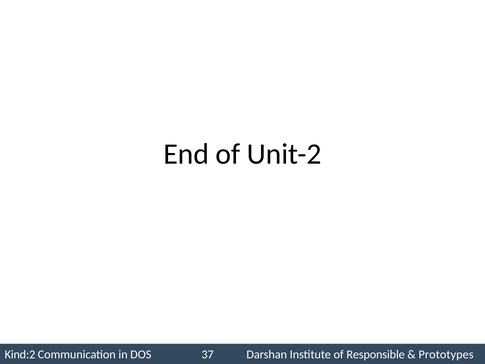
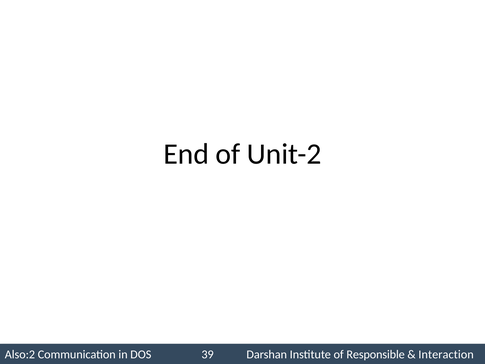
Kind:2: Kind:2 -> Also:2
37: 37 -> 39
Prototypes: Prototypes -> Interaction
